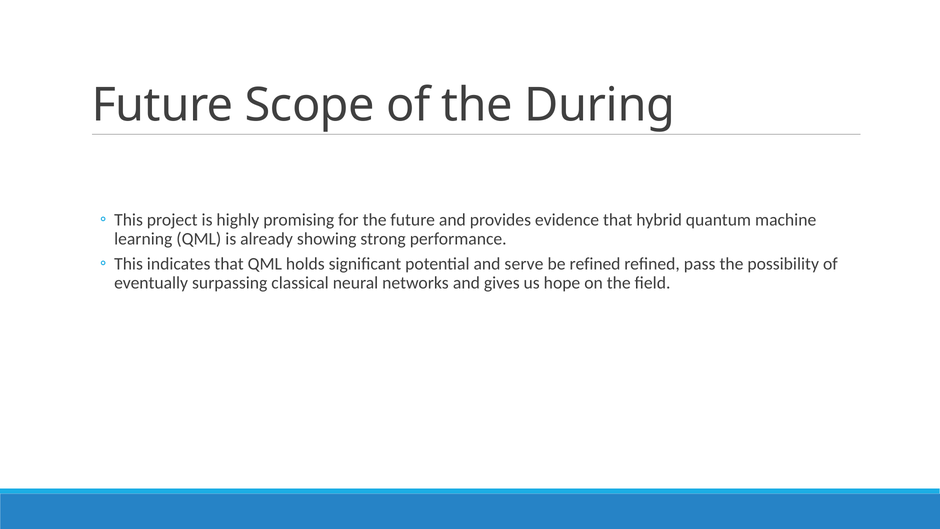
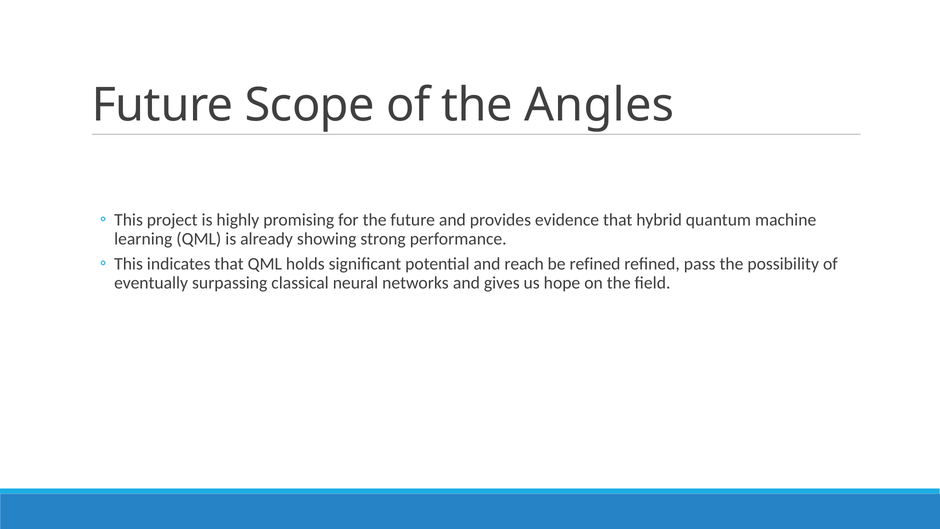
During: During -> Angles
serve: serve -> reach
